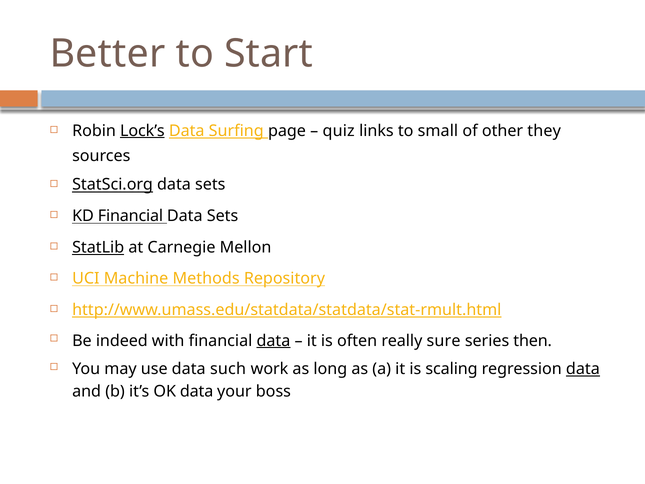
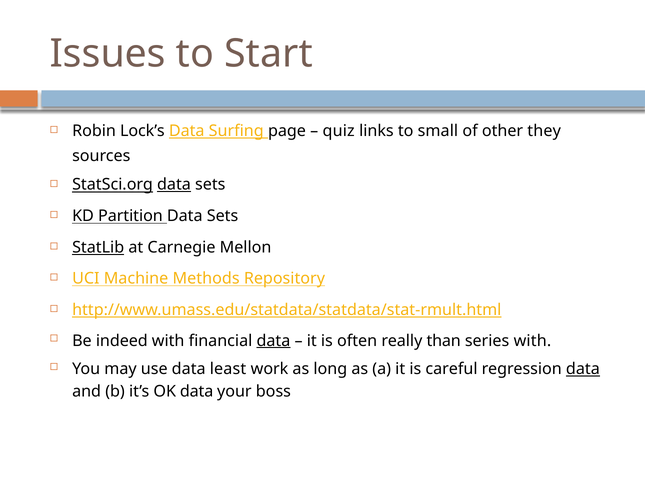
Better: Better -> Issues
Lock’s underline: present -> none
data at (174, 185) underline: none -> present
KD Financial: Financial -> Partition
sure: sure -> than
series then: then -> with
such: such -> least
scaling: scaling -> careful
